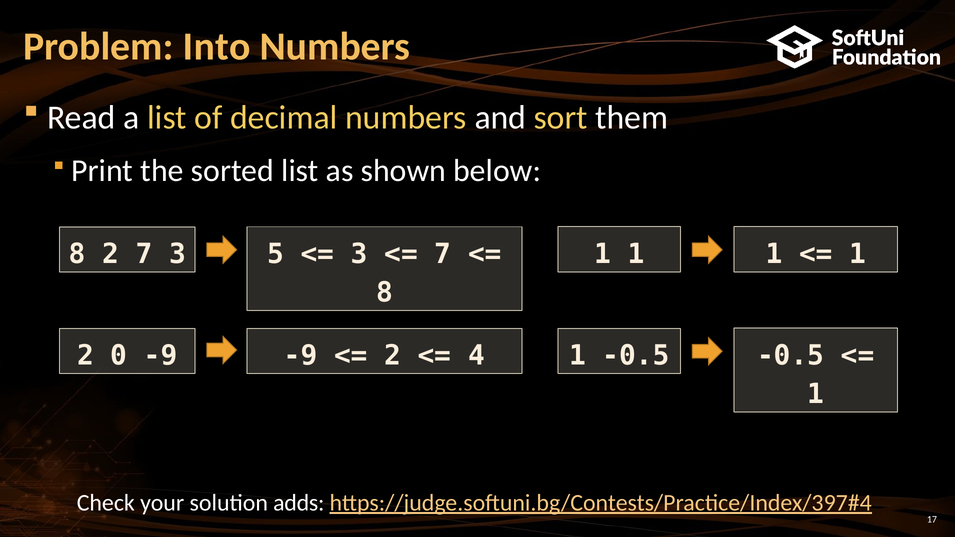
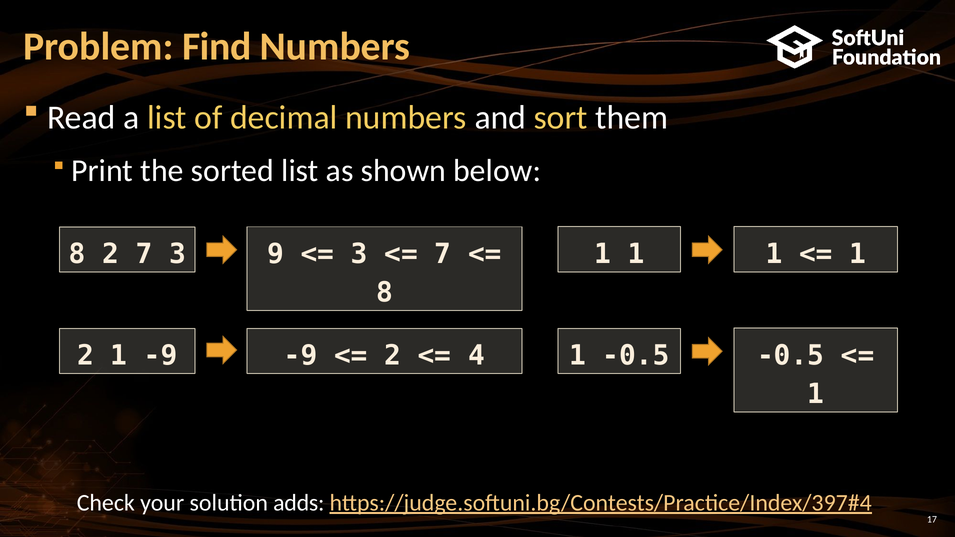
Into: Into -> Find
5: 5 -> 9
2 0: 0 -> 1
